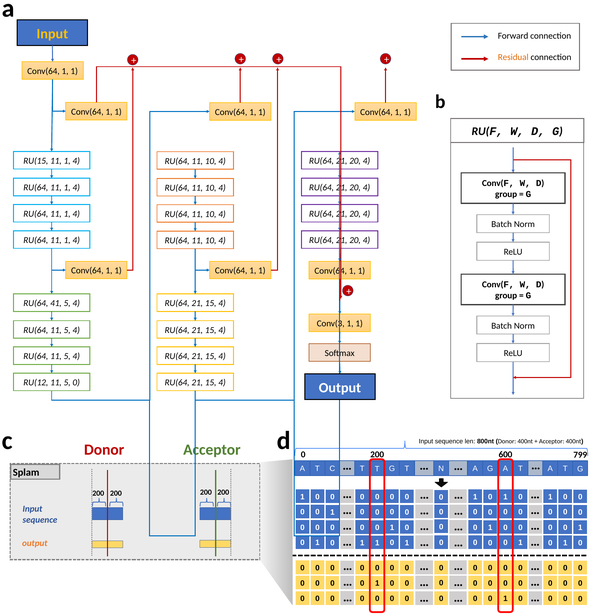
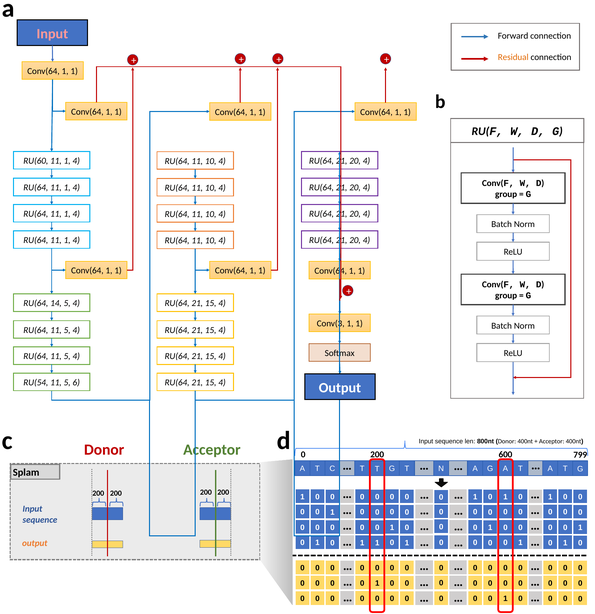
Input at (52, 34) colour: yellow -> pink
RU(15: RU(15 -> RU(60
41: 41 -> 14
RU(12: RU(12 -> RU(54
5 0: 0 -> 6
